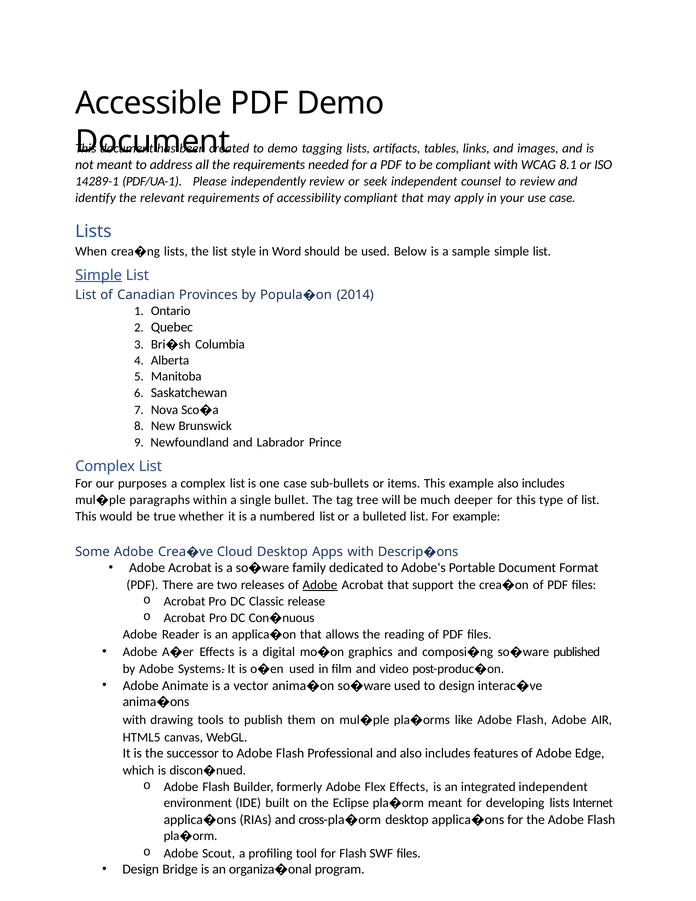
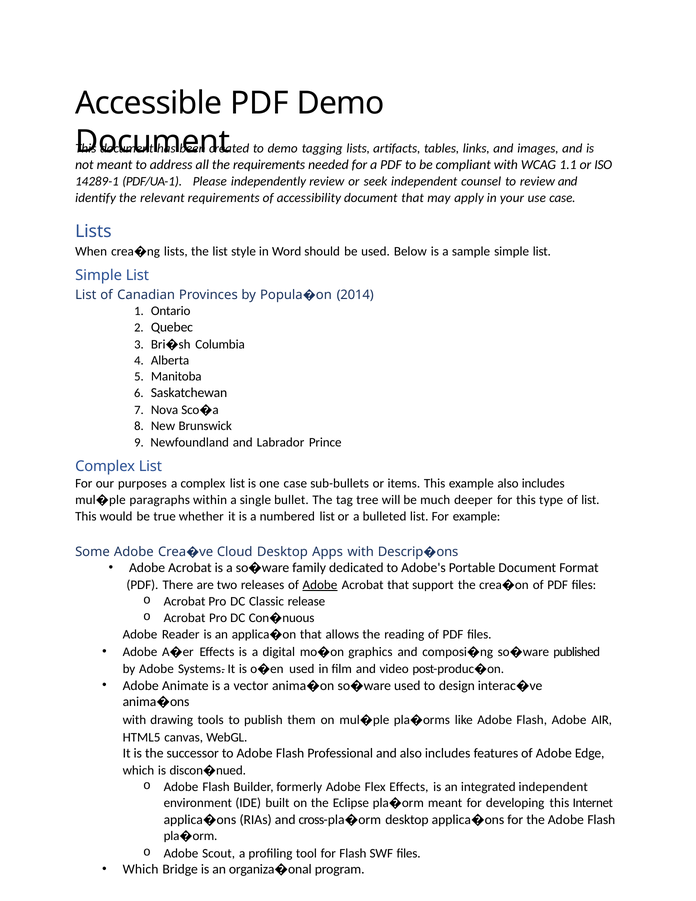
8.1: 8.1 -> 1.1
accessibility compliant: compliant -> document
Simple at (99, 275) underline: present -> none
developing lists: lists -> this
Design at (141, 869): Design -> Which
